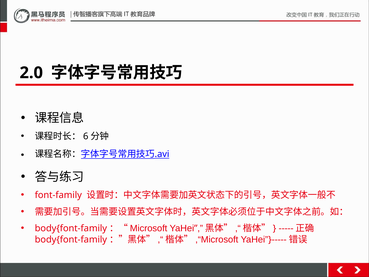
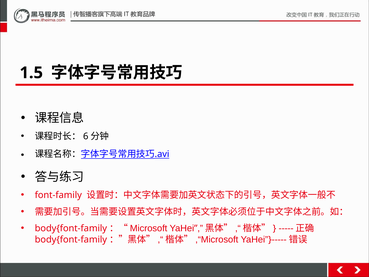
2.0: 2.0 -> 1.5
